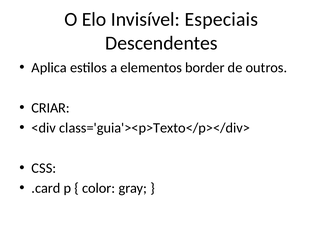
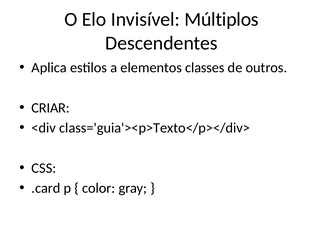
Especiais: Especiais -> Múltiplos
border: border -> classes
